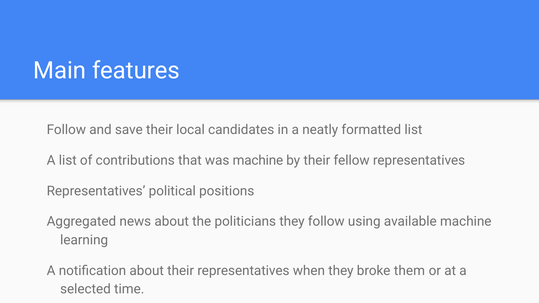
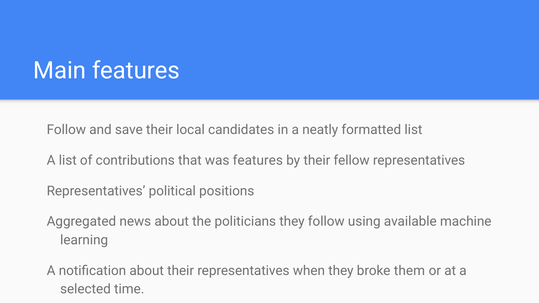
was machine: machine -> features
